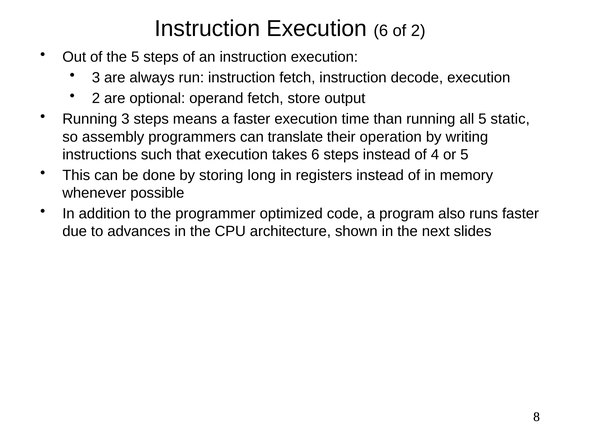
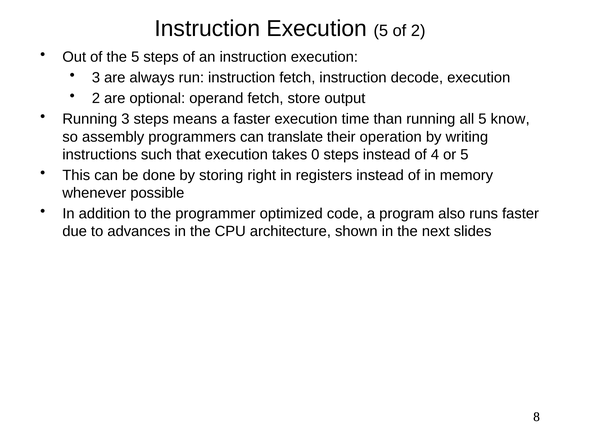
Execution 6: 6 -> 5
static: static -> know
takes 6: 6 -> 0
long: long -> right
